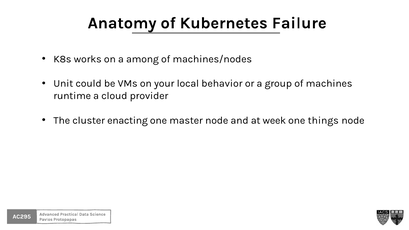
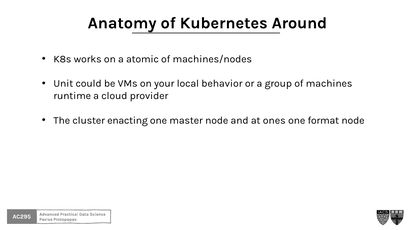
Failure: Failure -> Around
among: among -> atomic
week: week -> ones
things: things -> format
